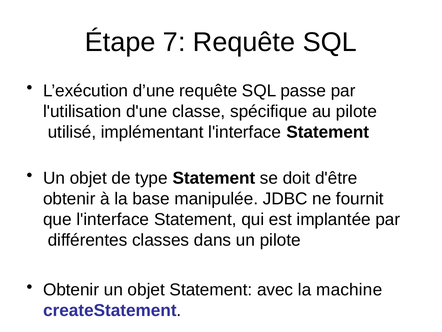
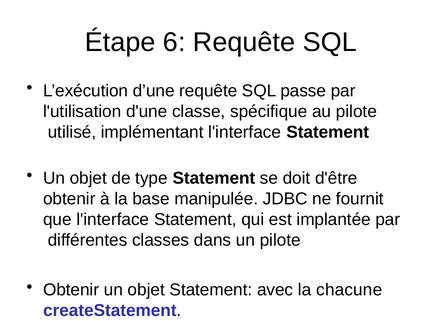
7: 7 -> 6
machine: machine -> chacune
